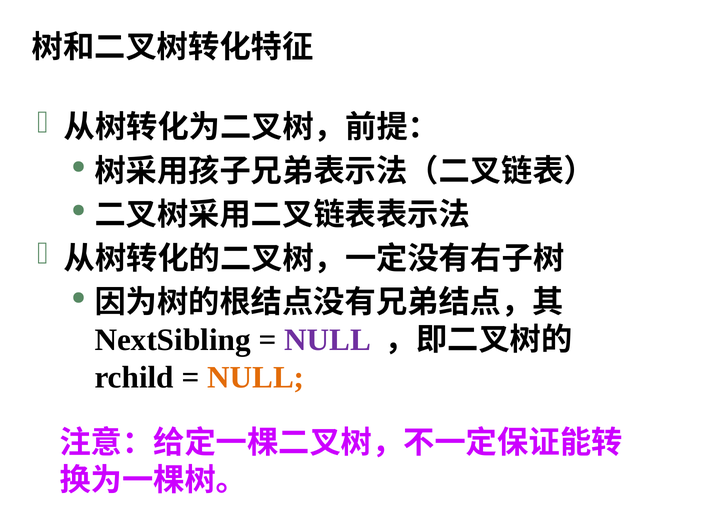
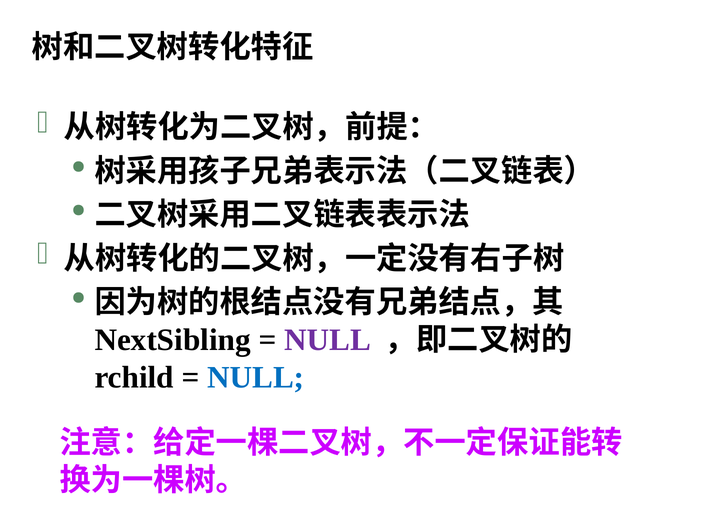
NULL at (256, 378) colour: orange -> blue
